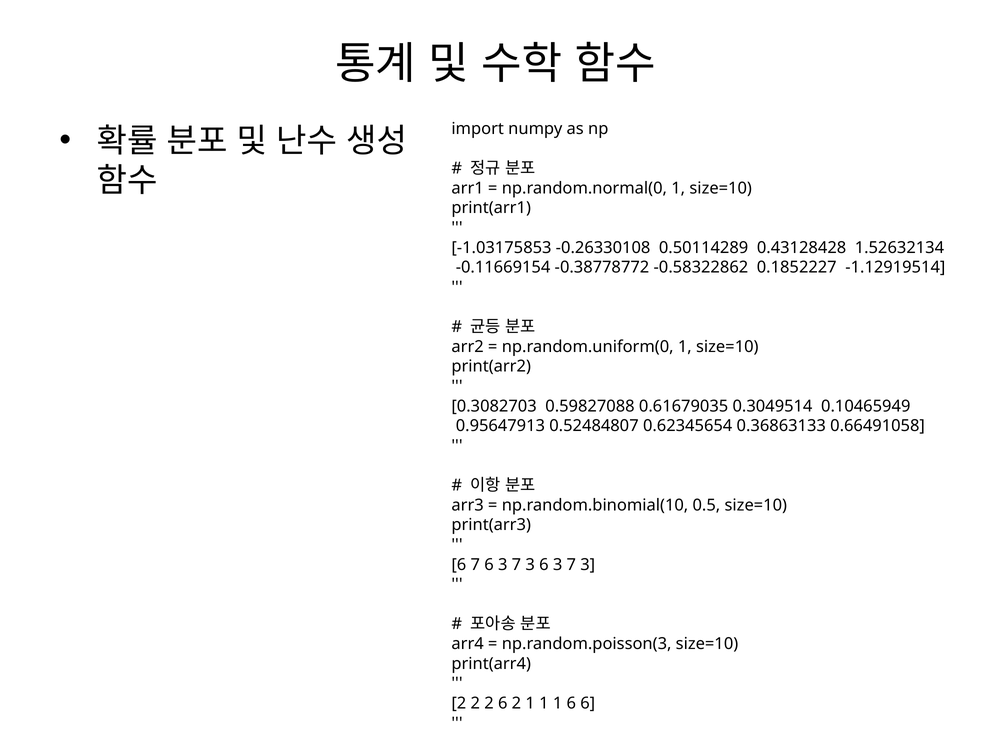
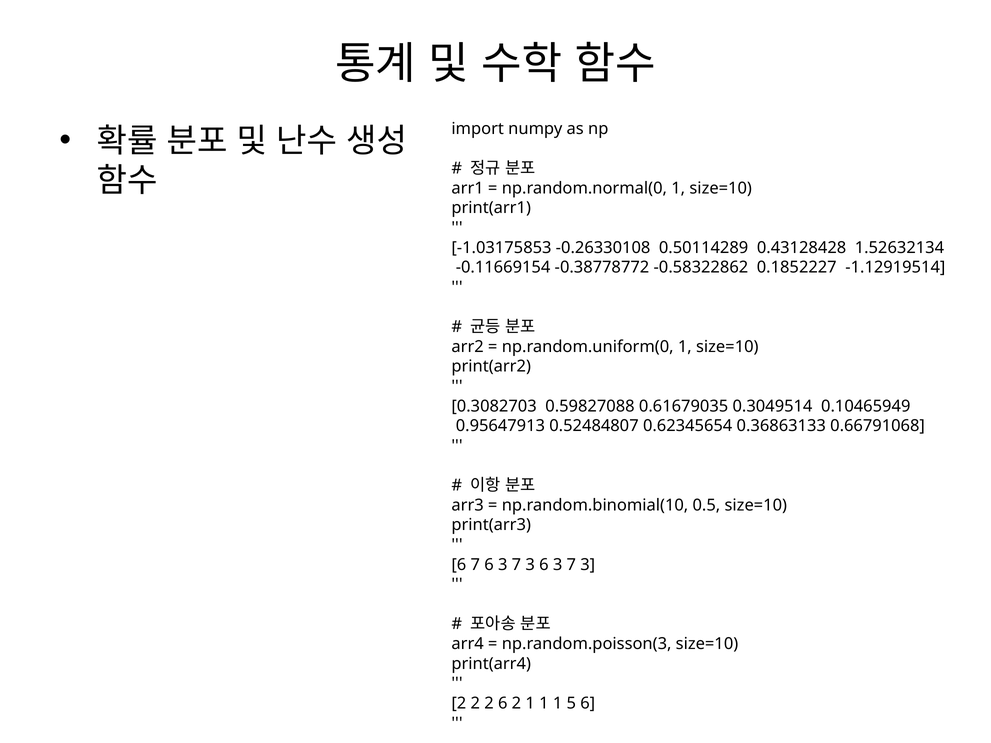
0.66491058: 0.66491058 -> 0.66791068
1 6: 6 -> 5
